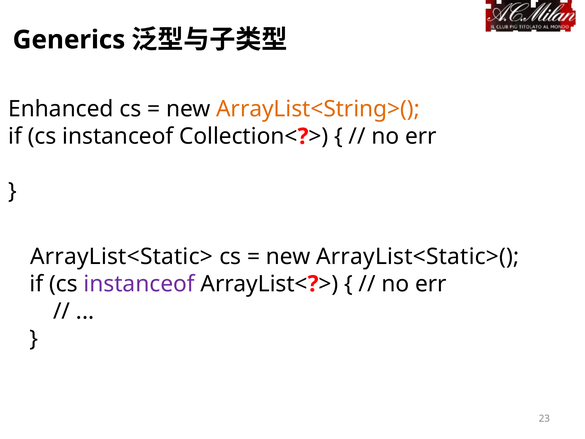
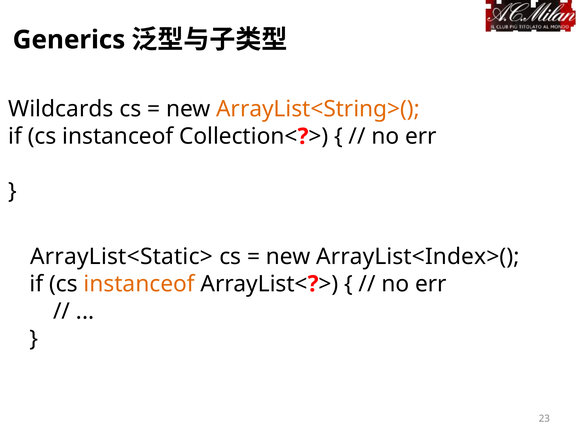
Enhanced: Enhanced -> Wildcards
ArrayList<Static>(: ArrayList<Static>( -> ArrayList<Index>(
instanceof at (139, 284) colour: purple -> orange
